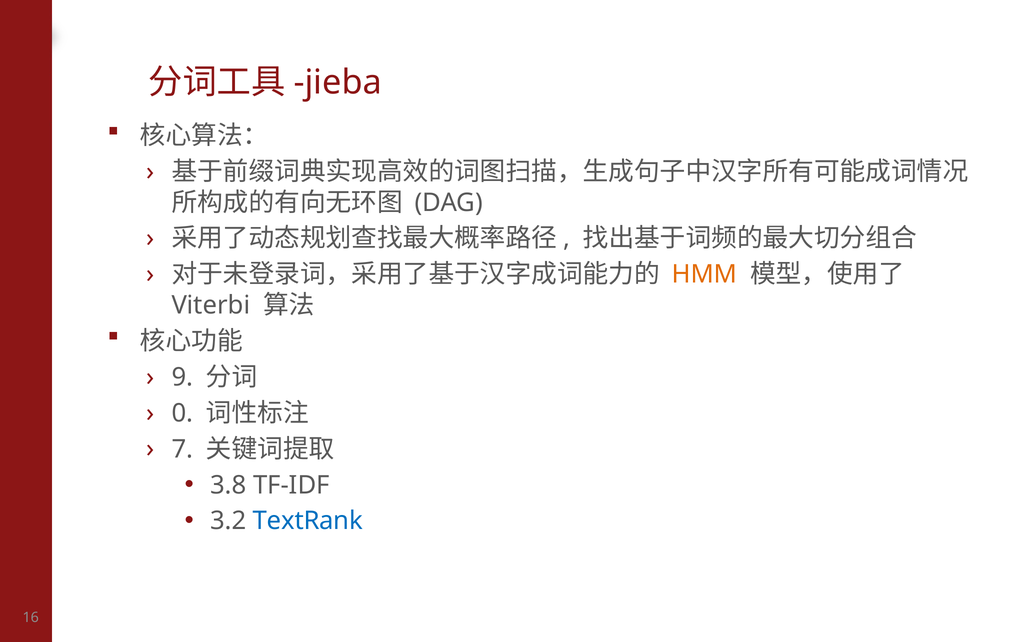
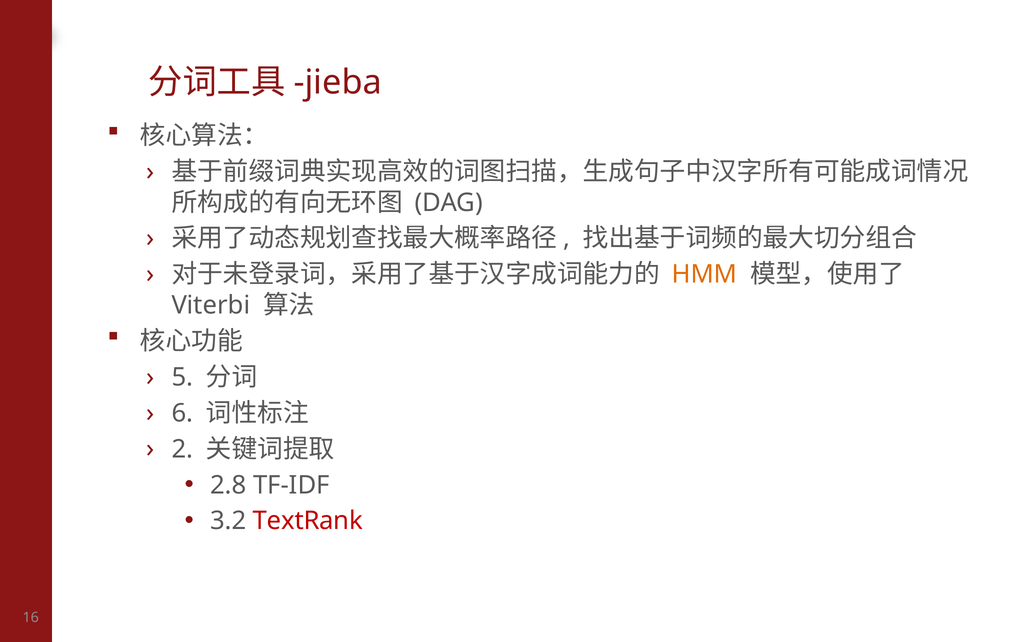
9: 9 -> 5
0: 0 -> 6
7: 7 -> 2
3.8: 3.8 -> 2.8
TextRank colour: blue -> red
